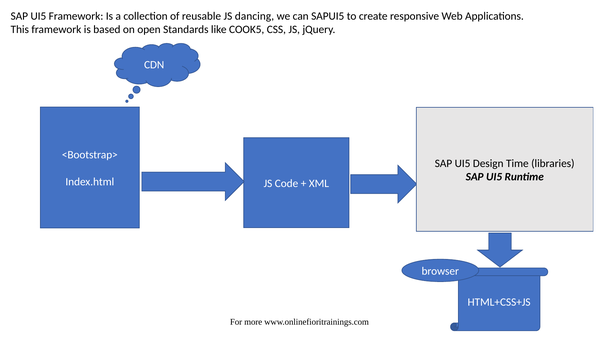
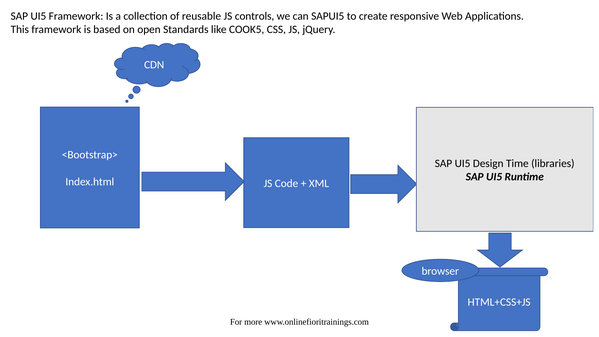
dancing: dancing -> controls
